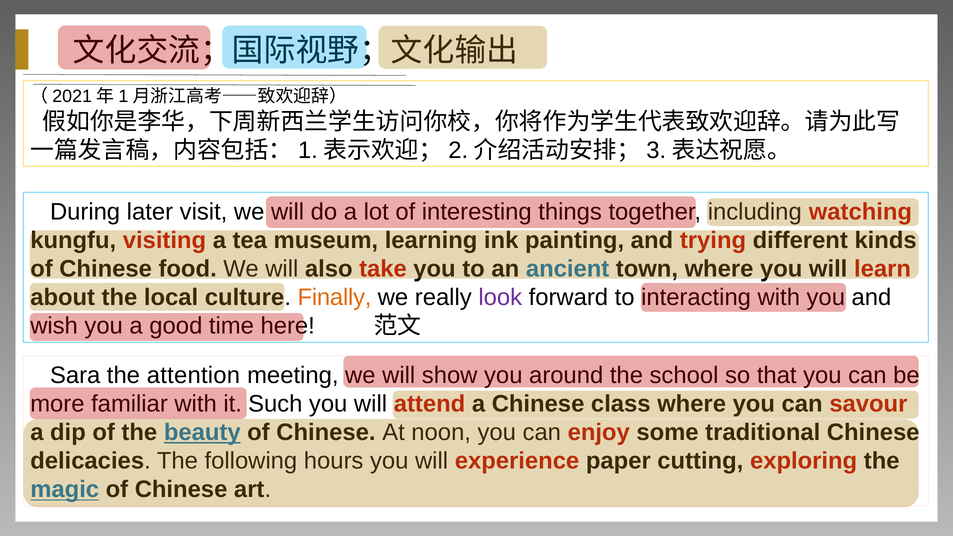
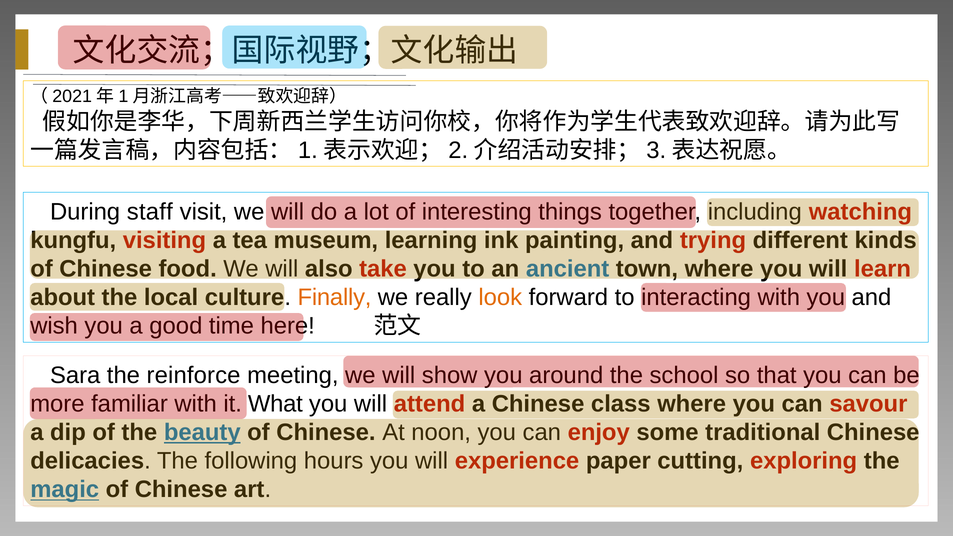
later: later -> staff
look colour: purple -> orange
attention: attention -> reinforce
Such: Such -> What
